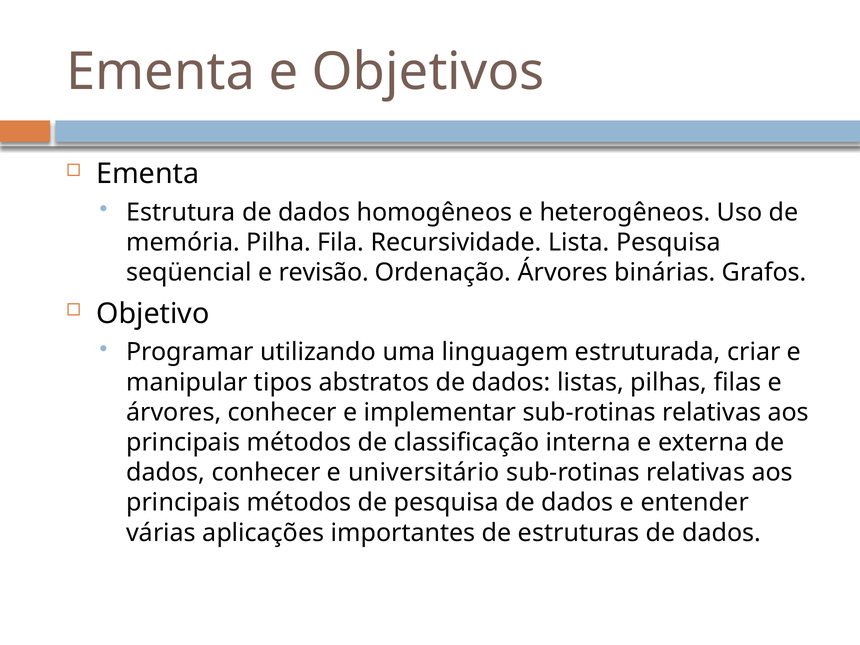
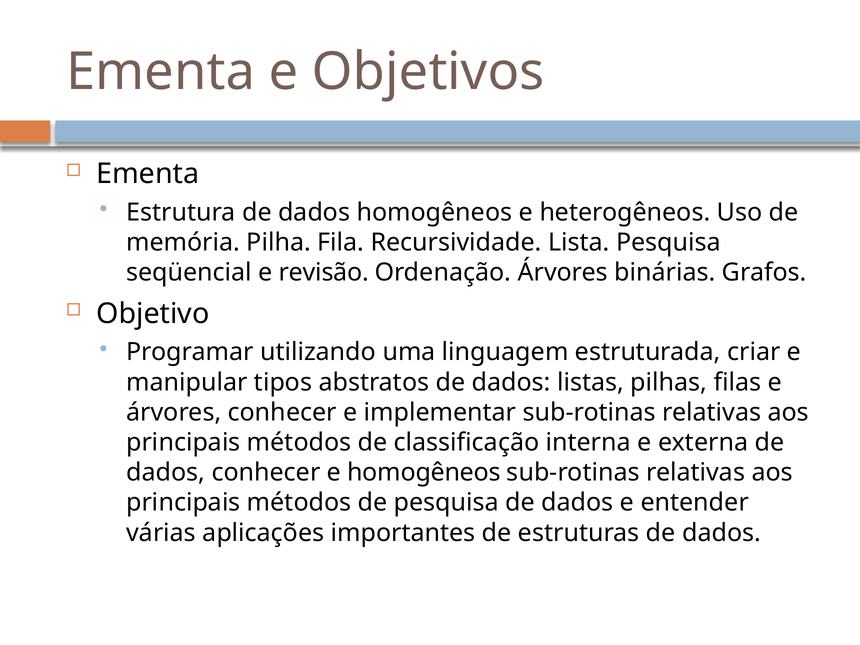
e universitário: universitário -> homogêneos
